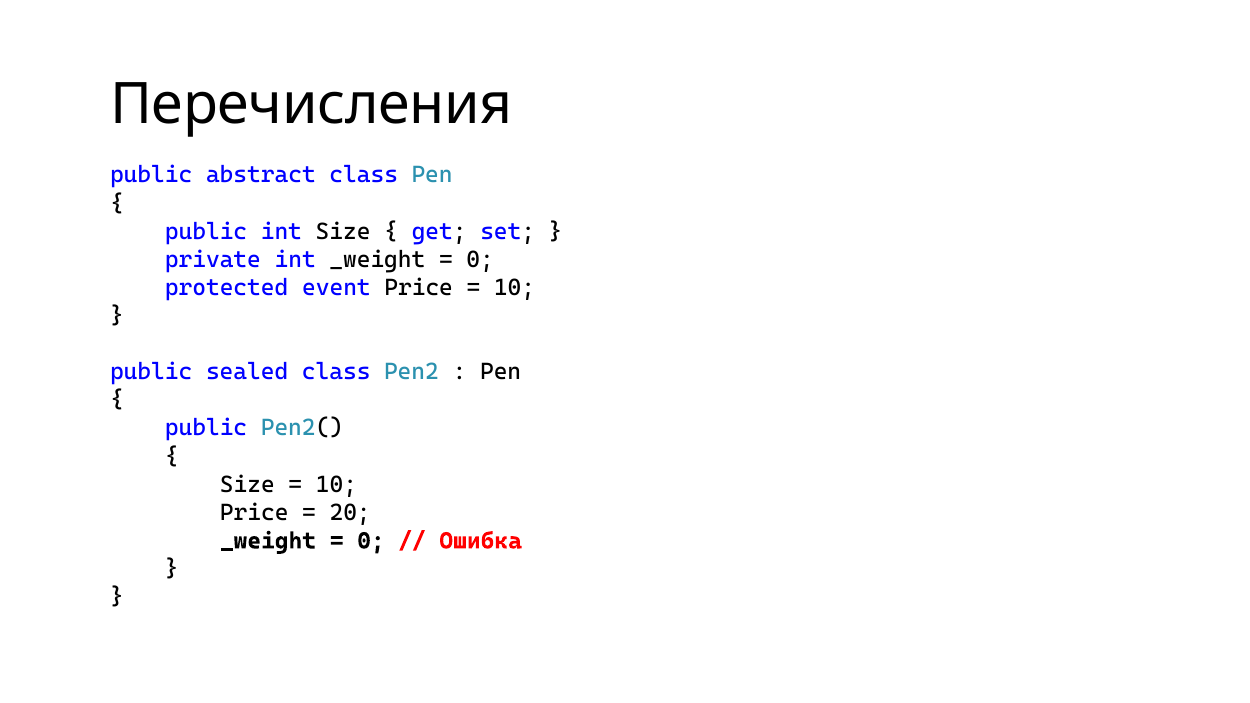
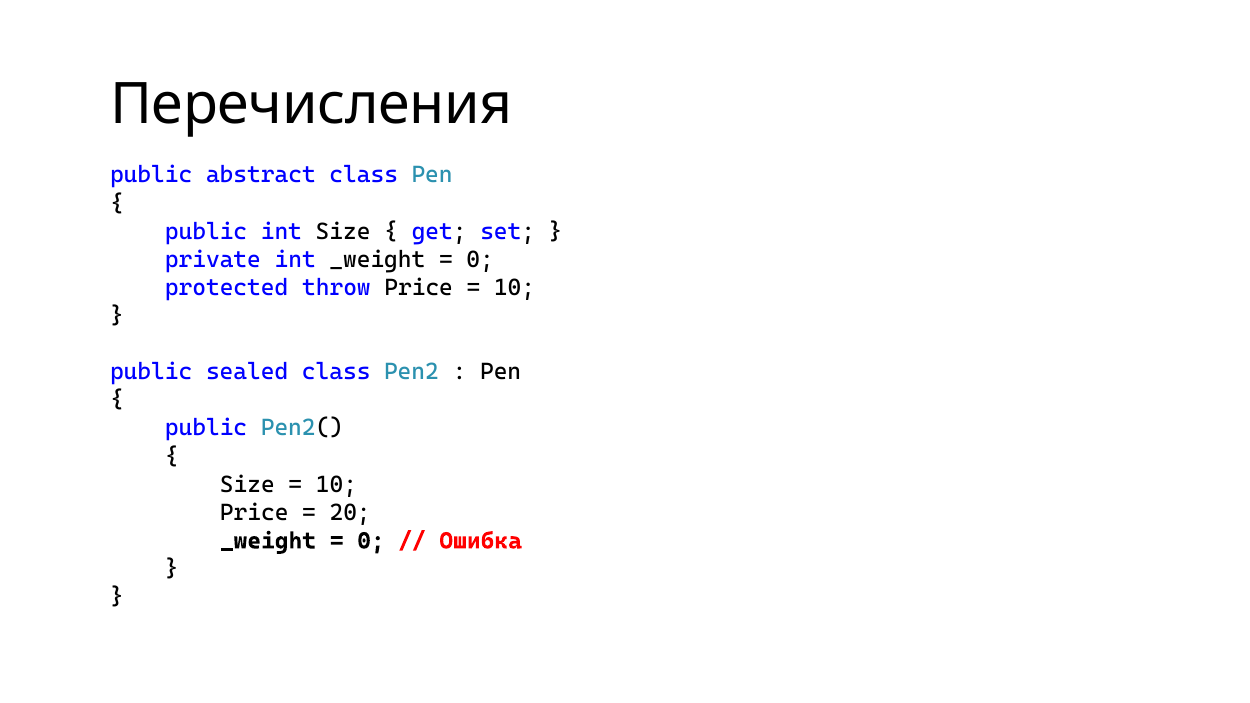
event: event -> throw
